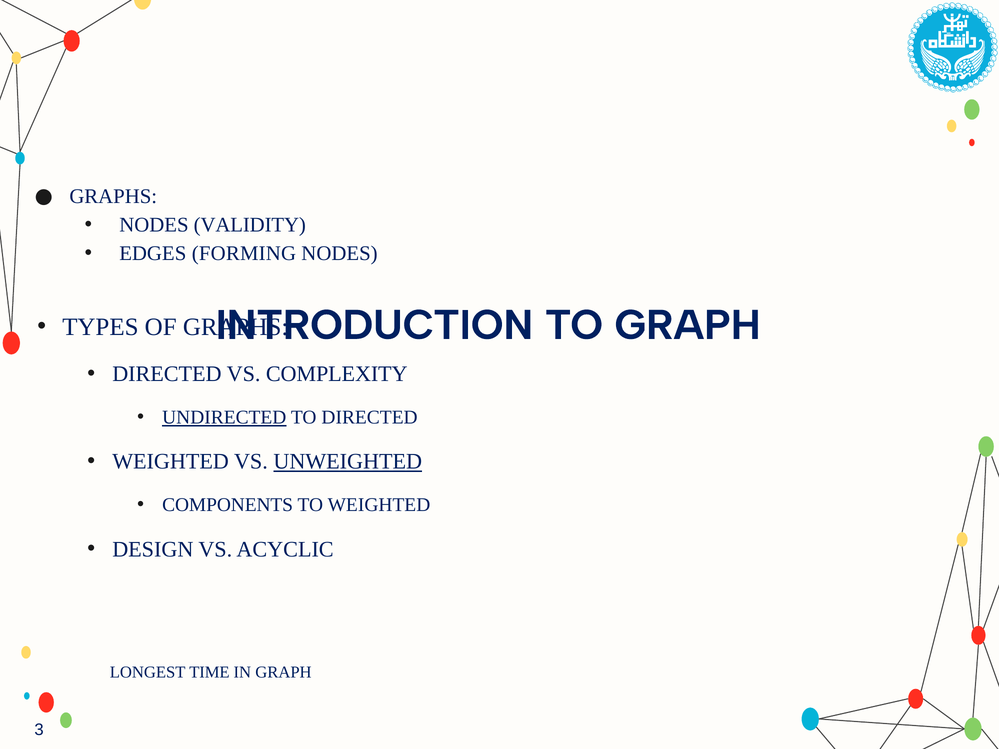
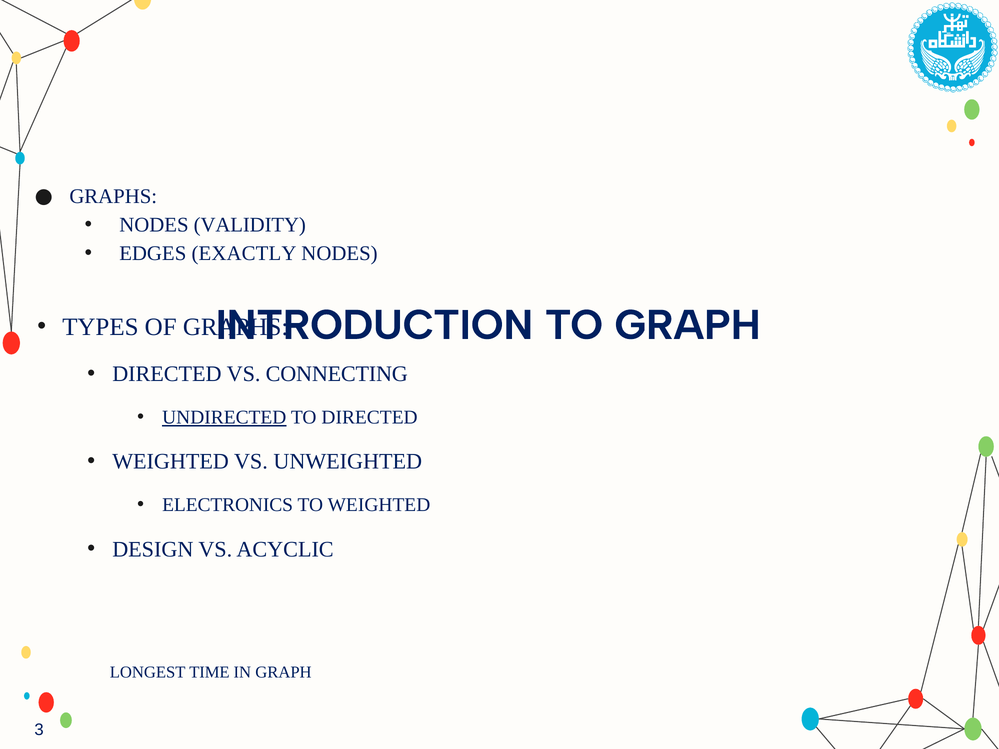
FORMING: FORMING -> EXACTLY
COMPLEXITY: COMPLEXITY -> CONNECTING
UNWEIGHTED underline: present -> none
COMPONENTS: COMPONENTS -> ELECTRONICS
